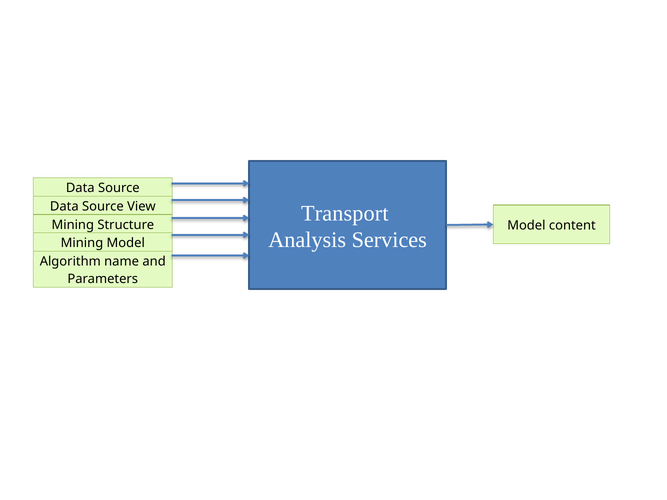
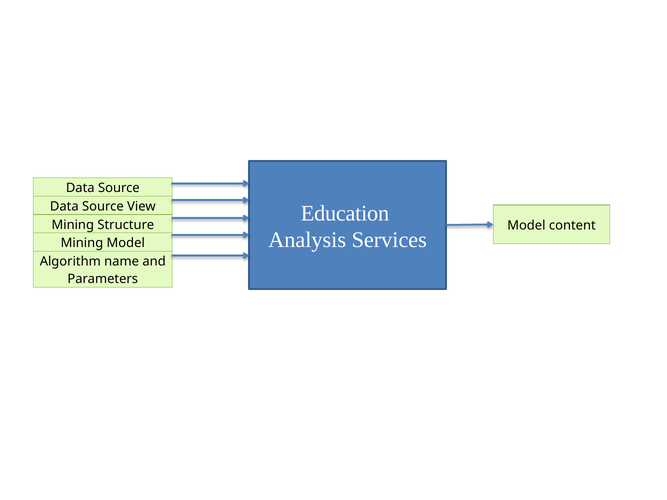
Transport: Transport -> Education
